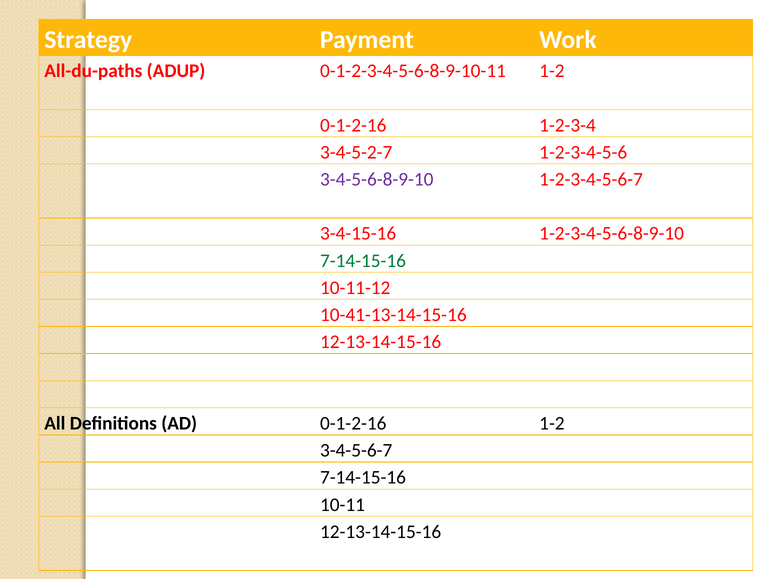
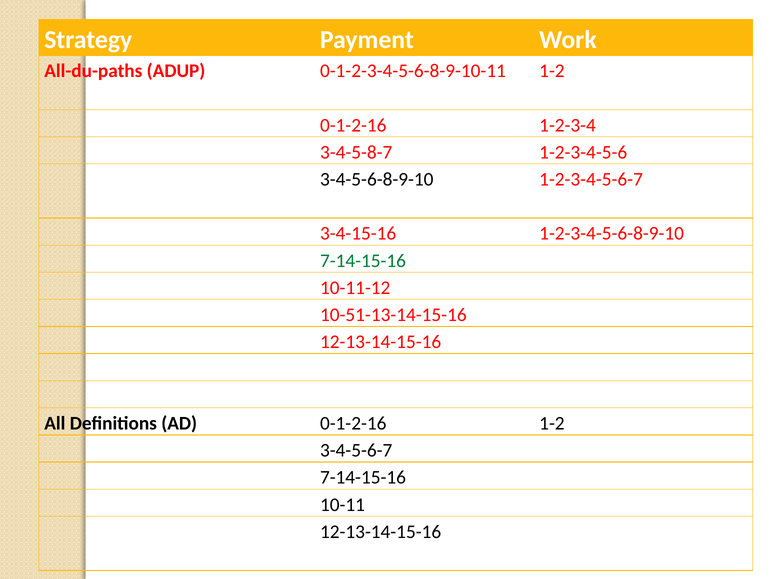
3-4-5-2-7: 3-4-5-2-7 -> 3-4-5-8-7
3-4-5-6-8-9-10 colour: purple -> black
10-41-13-14-15-16: 10-41-13-14-15-16 -> 10-51-13-14-15-16
